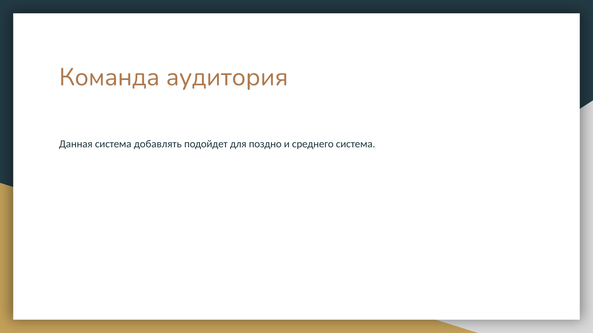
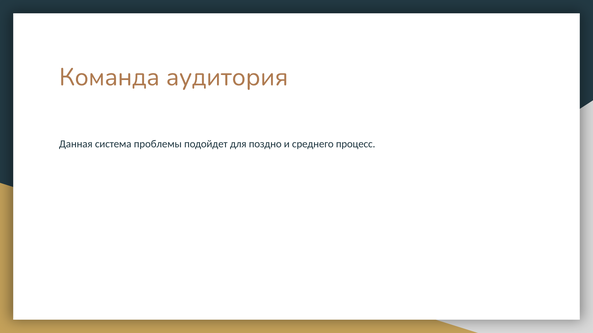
добавлять: добавлять -> проблемы
среднего система: система -> процесс
